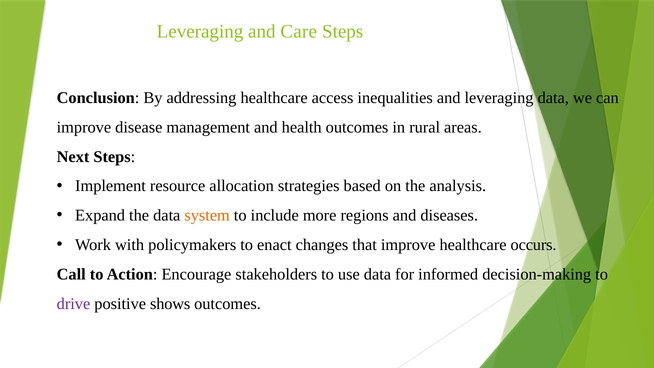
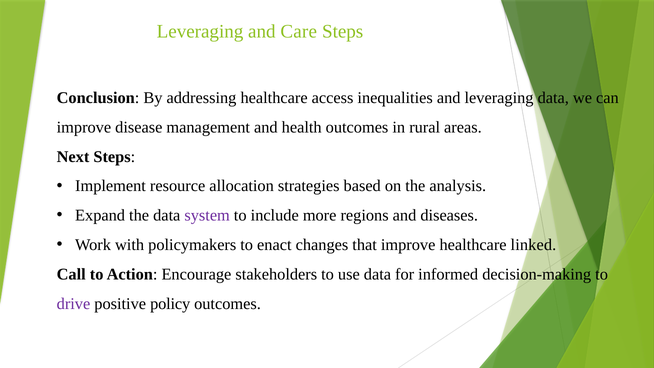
system colour: orange -> purple
occurs: occurs -> linked
shows: shows -> policy
